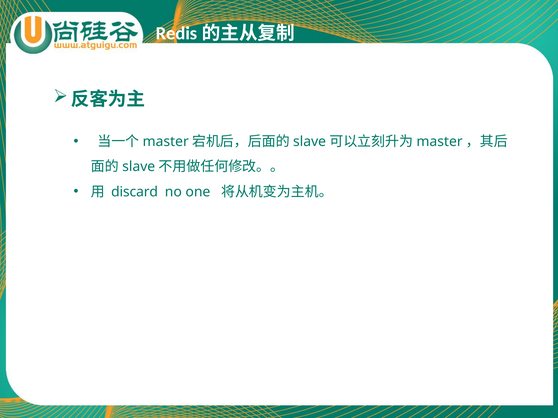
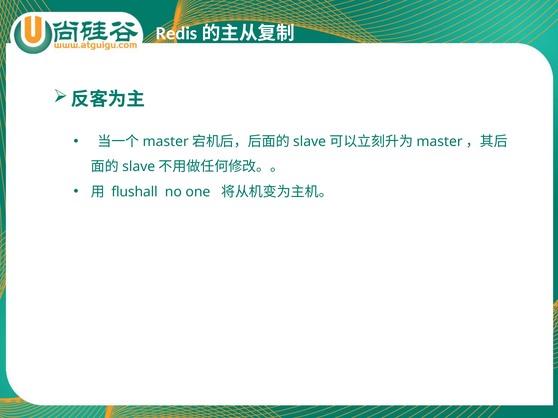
discard: discard -> flushall
